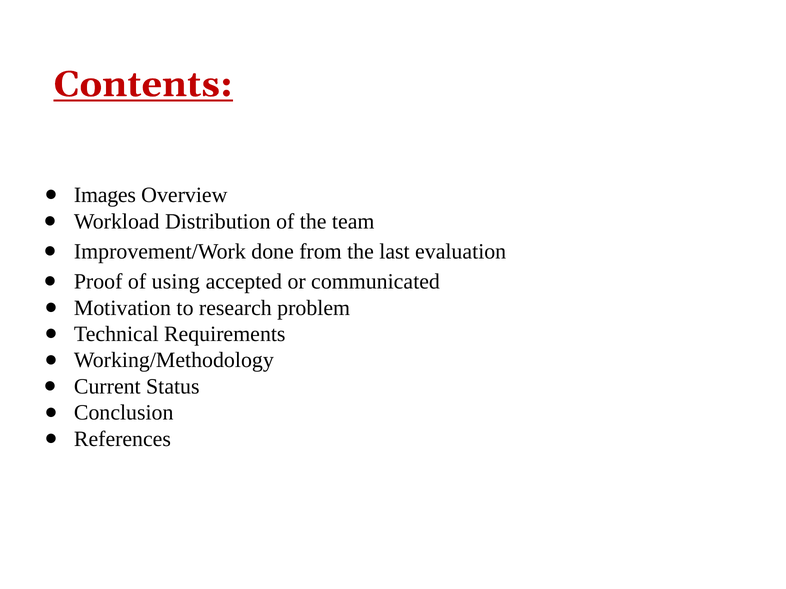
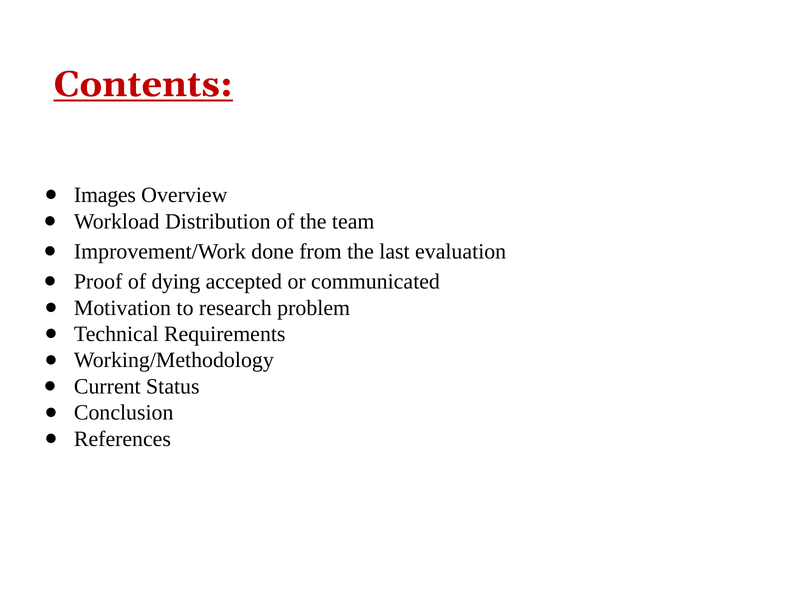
using: using -> dying
